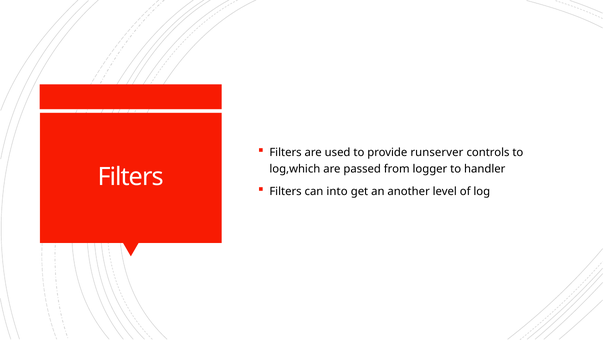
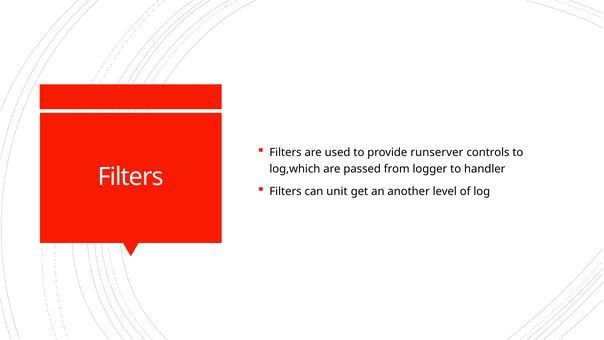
into: into -> unit
